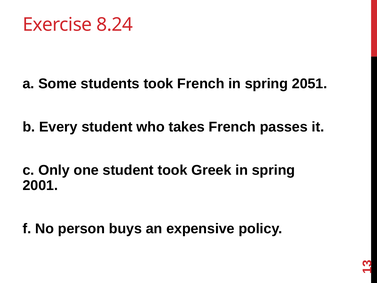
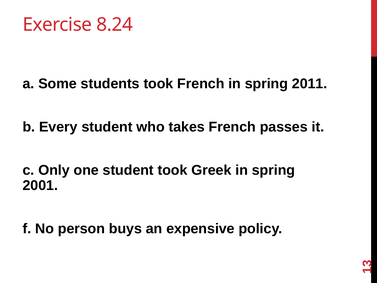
2051: 2051 -> 2011
